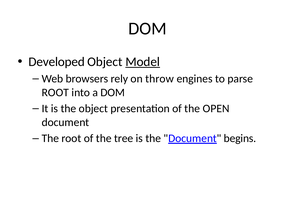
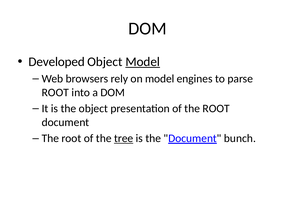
on throw: throw -> model
of the OPEN: OPEN -> ROOT
tree underline: none -> present
begins: begins -> bunch
